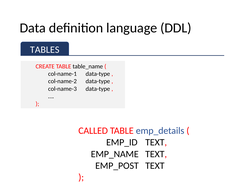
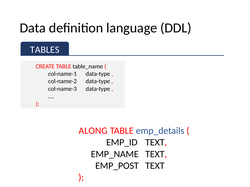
CALLED: CALLED -> ALONG
